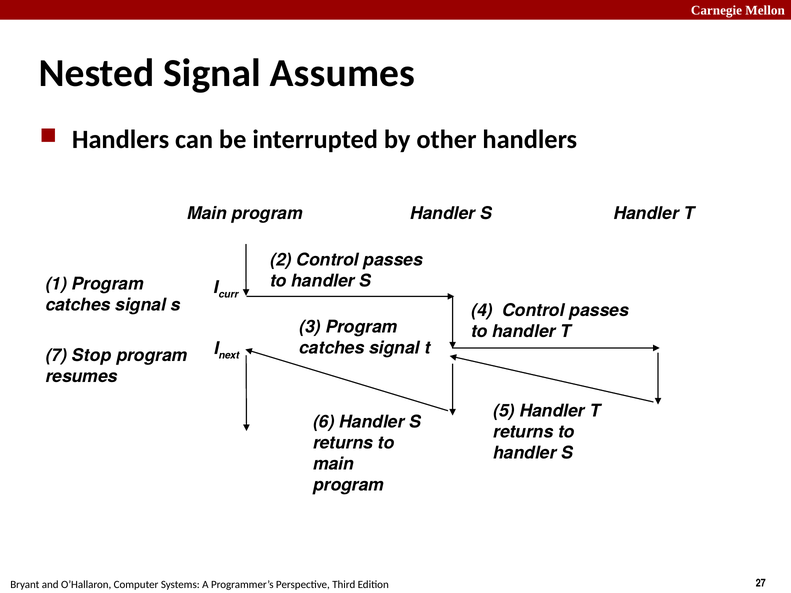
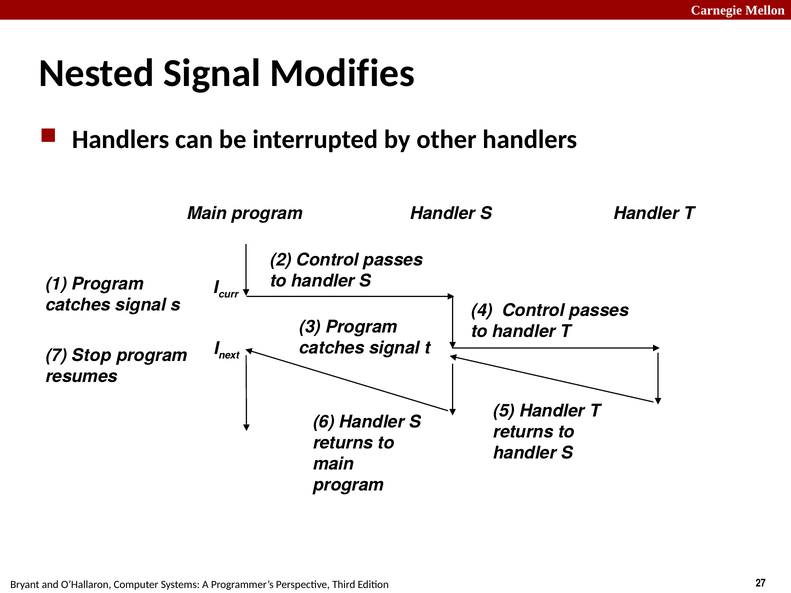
Assumes: Assumes -> Modifies
